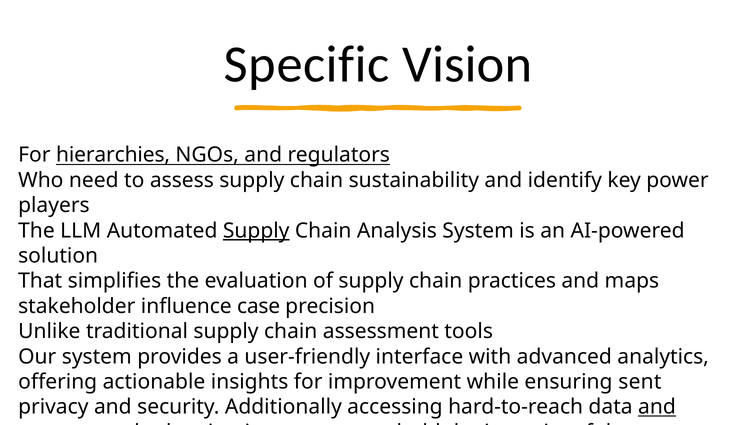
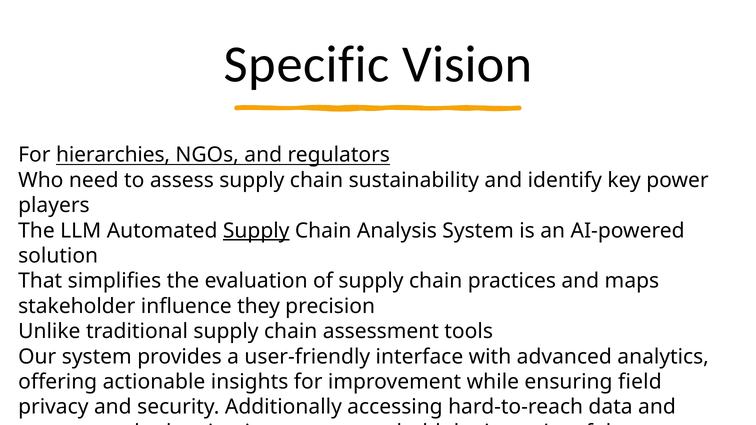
case: case -> they
sent: sent -> field
and at (657, 407) underline: present -> none
